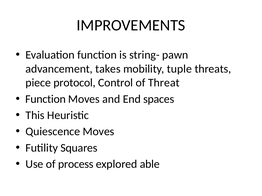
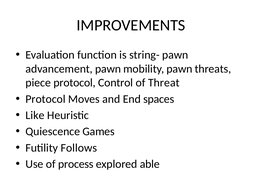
advancement takes: takes -> pawn
mobility tuple: tuple -> pawn
Function at (46, 99): Function -> Protocol
This: This -> Like
Quiescence Moves: Moves -> Games
Squares: Squares -> Follows
